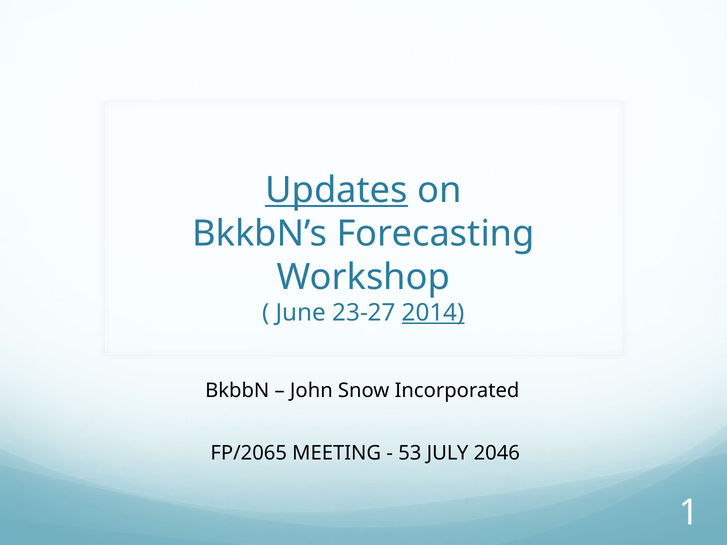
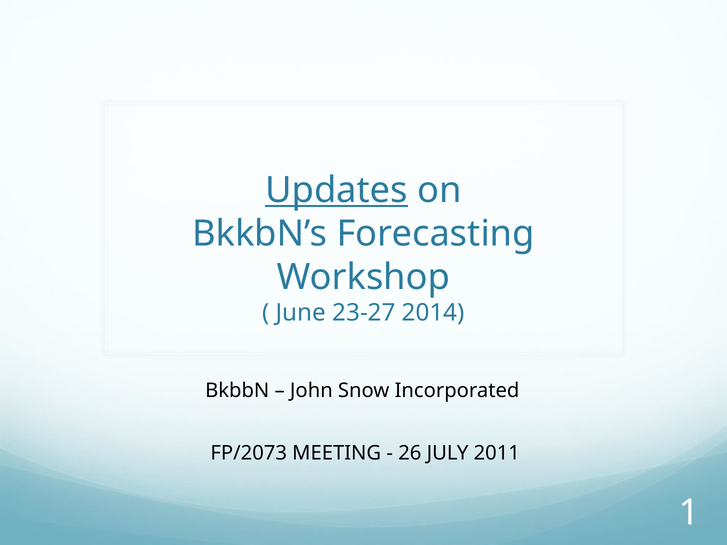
2014 underline: present -> none
FP/2065: FP/2065 -> FP/2073
53: 53 -> 26
2046: 2046 -> 2011
